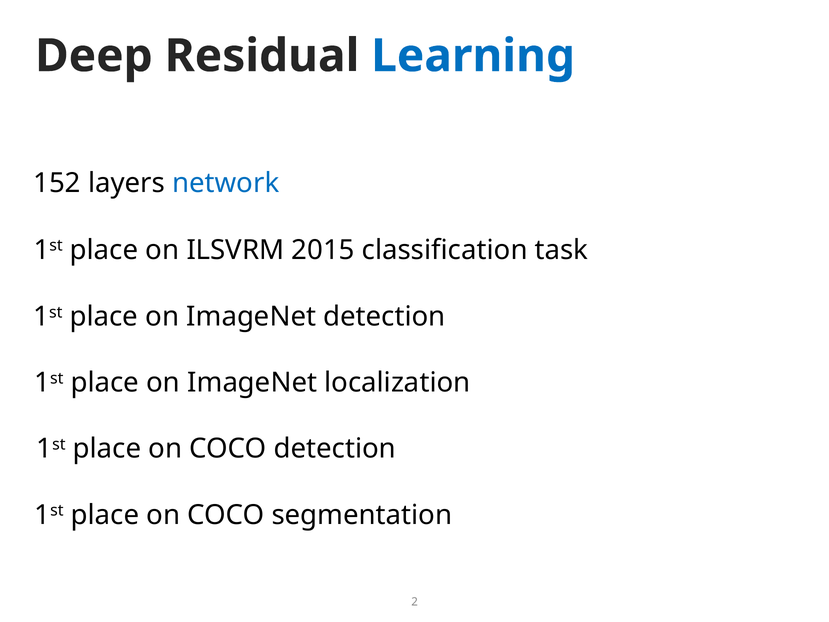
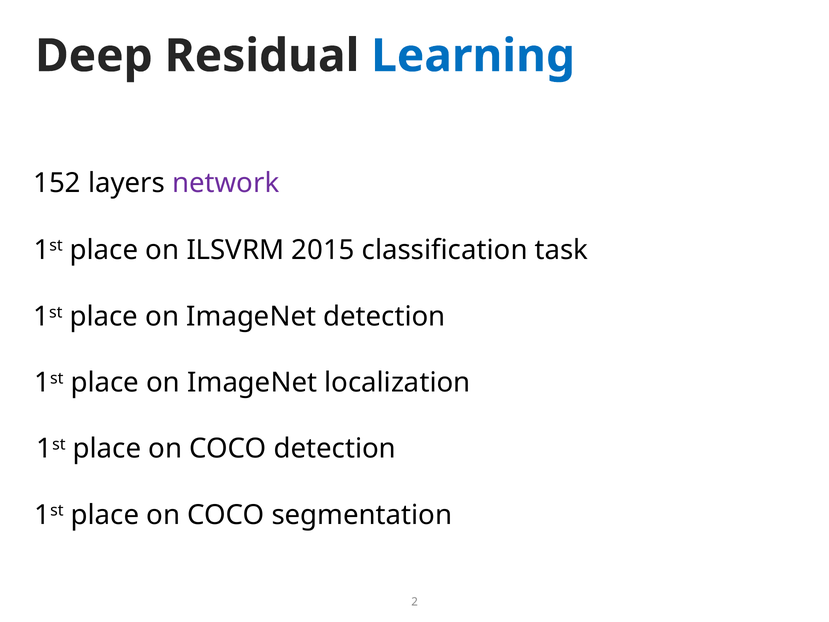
network colour: blue -> purple
